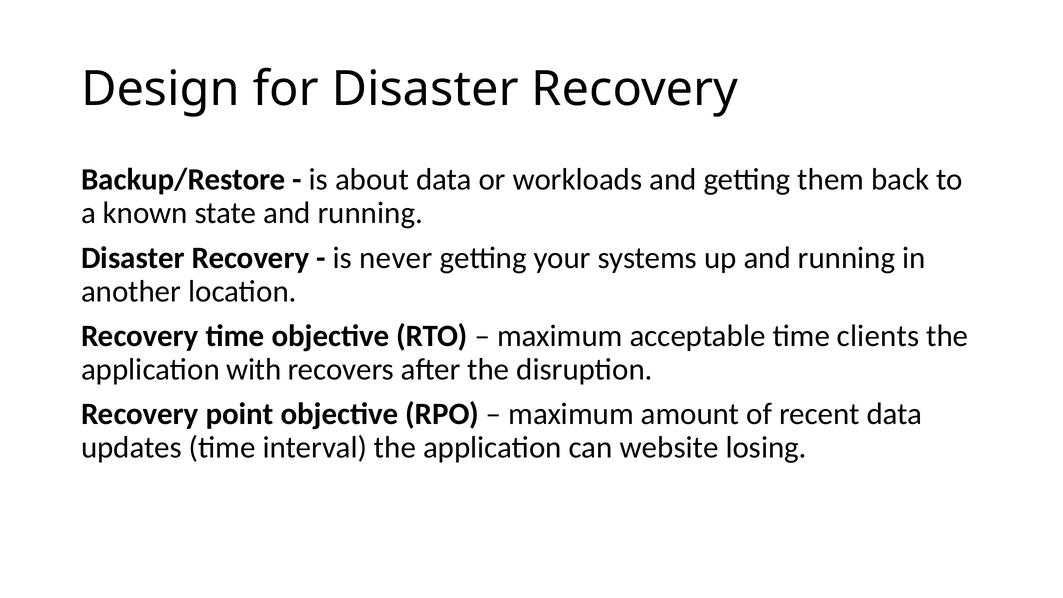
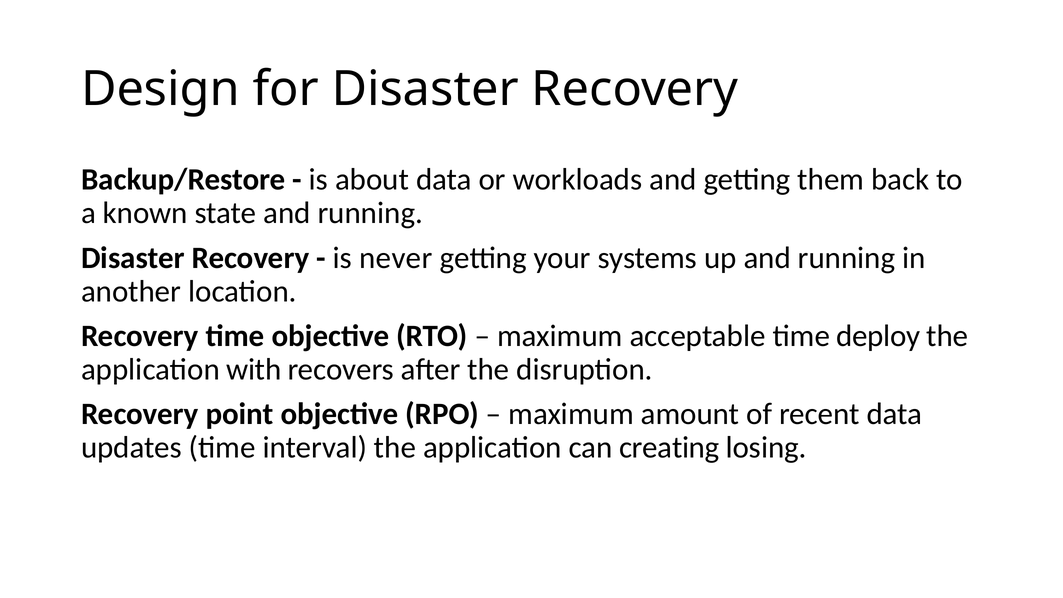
clients: clients -> deploy
website: website -> creating
